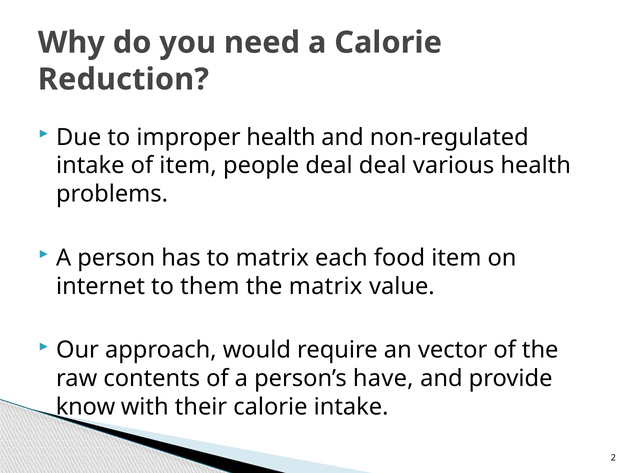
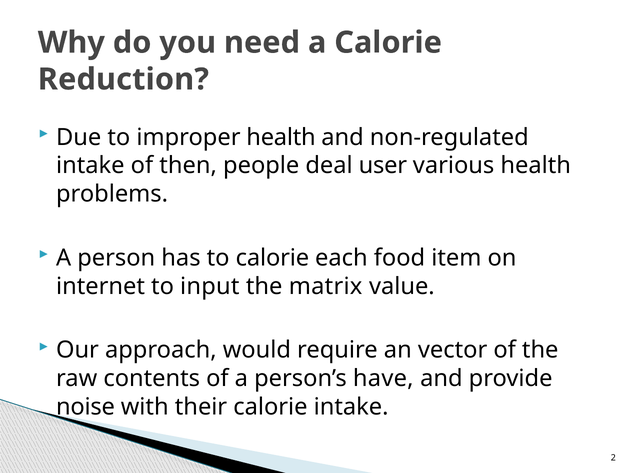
of item: item -> then
deal deal: deal -> user
to matrix: matrix -> calorie
them: them -> input
know: know -> noise
